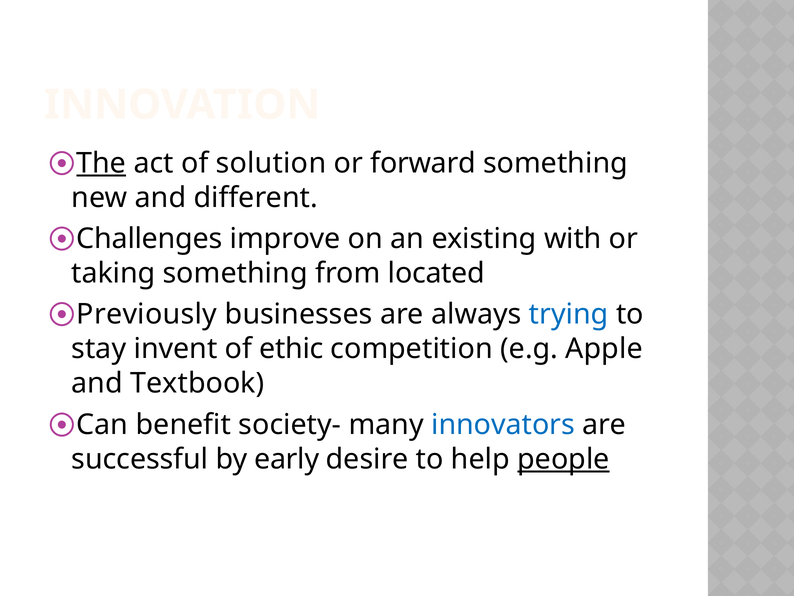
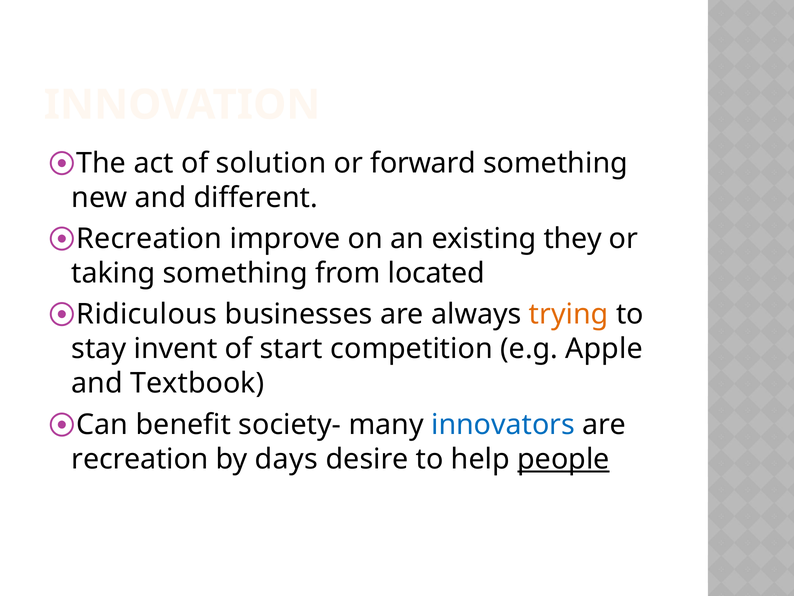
The underline: present -> none
Challenges at (149, 239): Challenges -> Recreation
with: with -> they
Previously: Previously -> Ridiculous
trying colour: blue -> orange
ethic: ethic -> start
successful at (140, 459): successful -> recreation
early: early -> days
